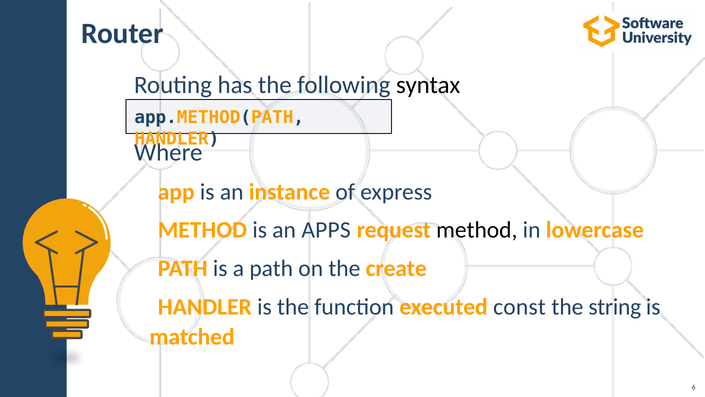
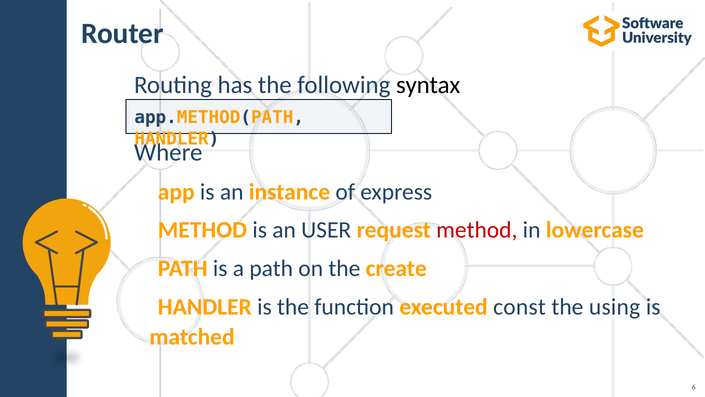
APPS: APPS -> USER
method colour: black -> red
string: string -> using
